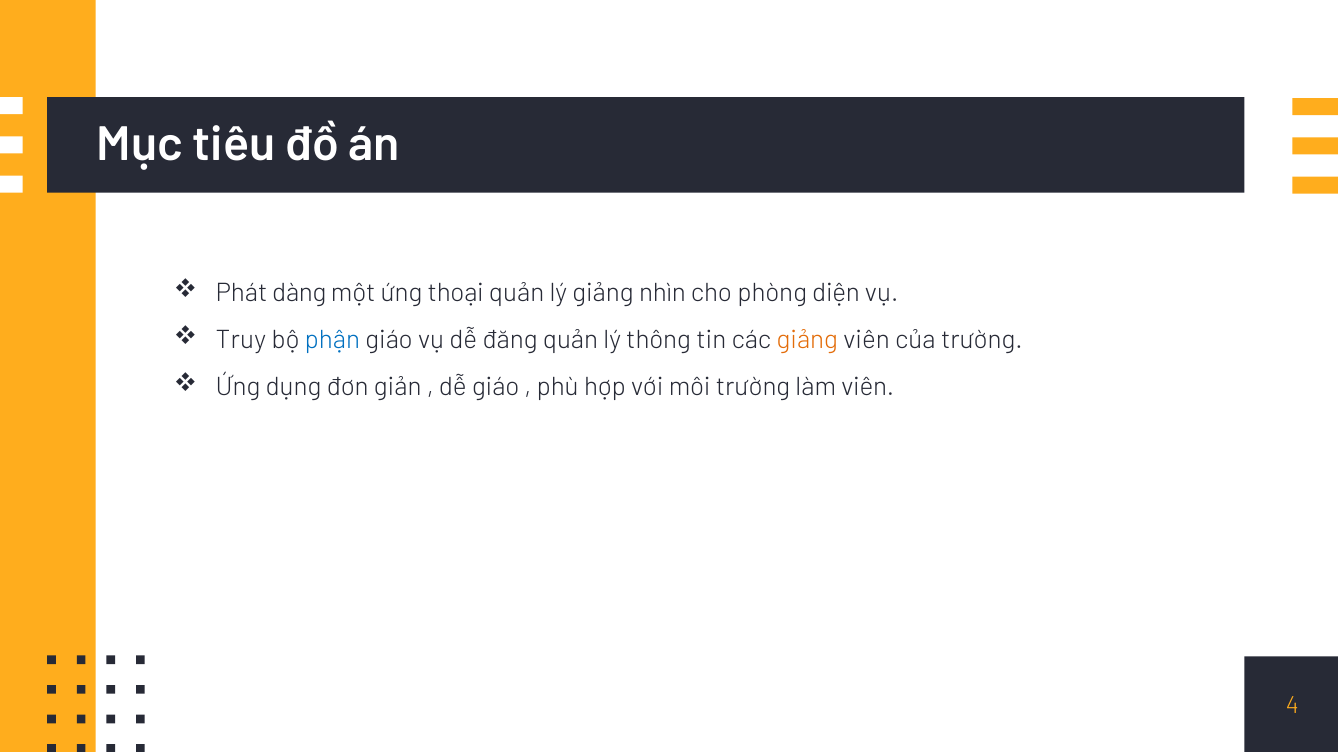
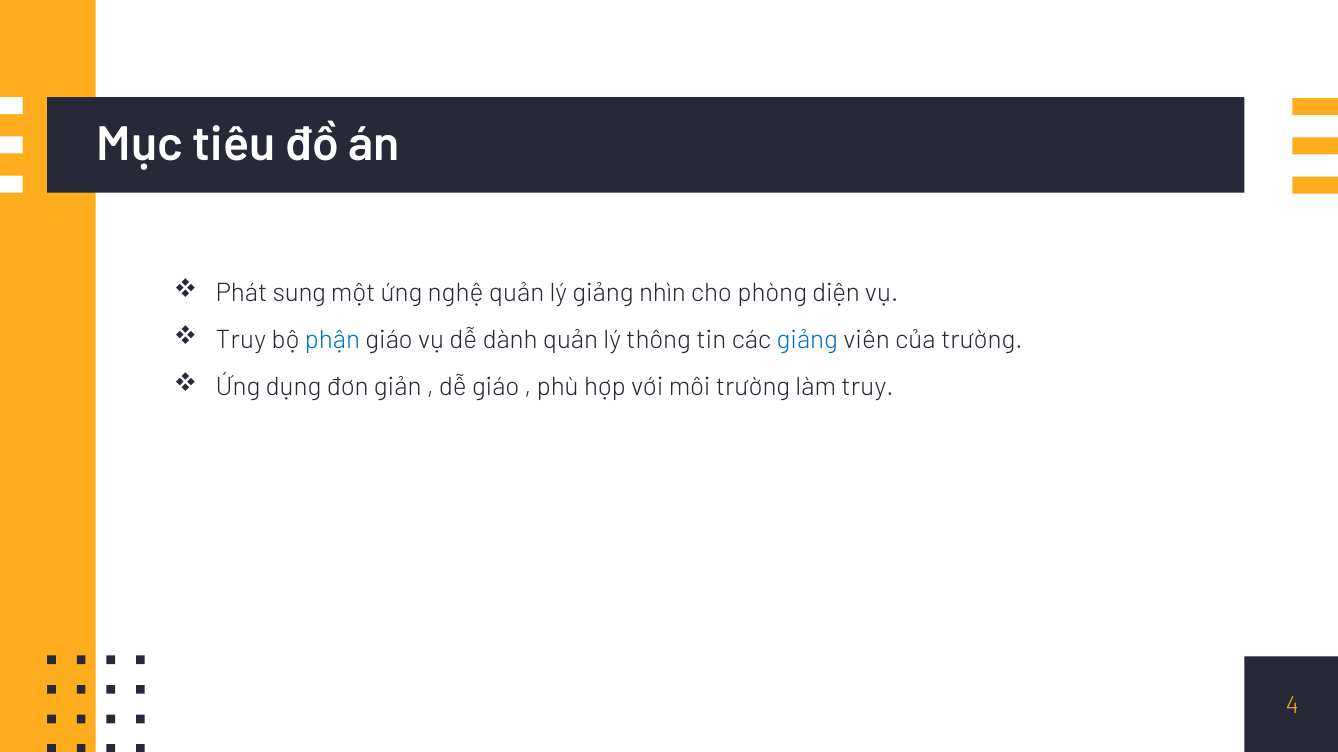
dàng: dàng -> sung
thoại: thoại -> nghệ
đăng: đăng -> dành
giảng at (807, 340) colour: orange -> blue
làm viên: viên -> truy
